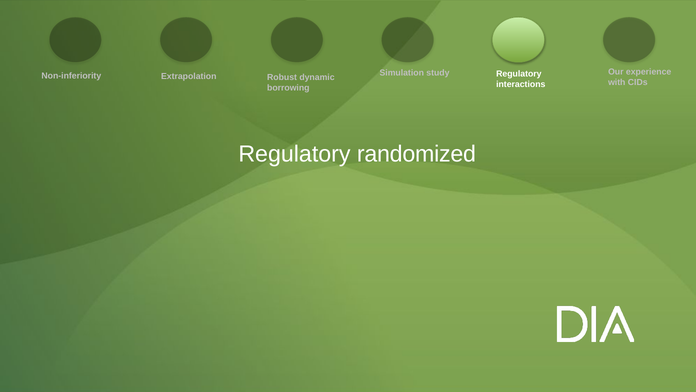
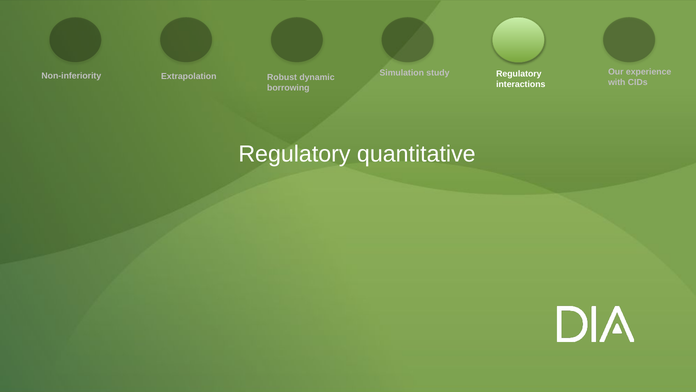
randomized: randomized -> quantitative
